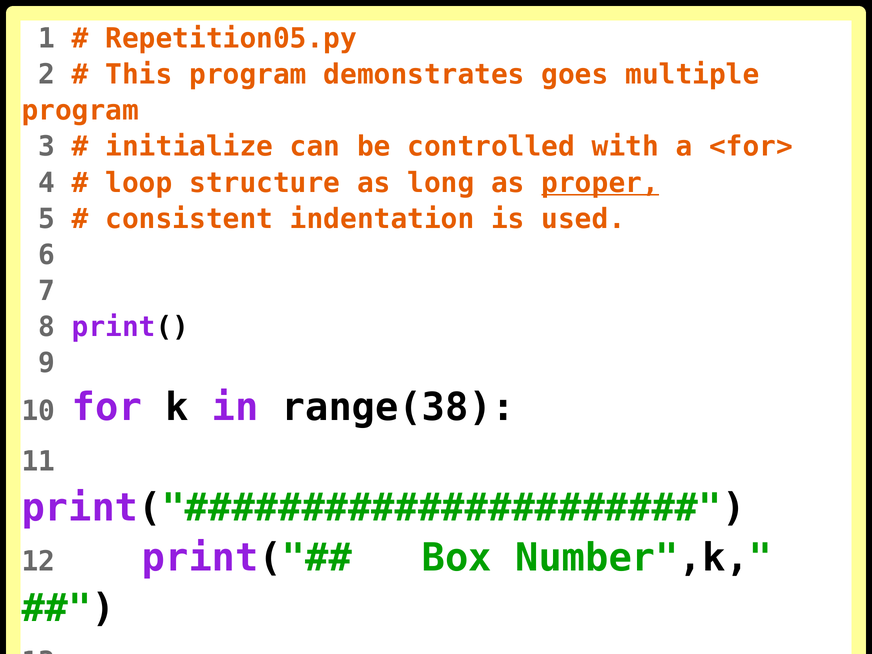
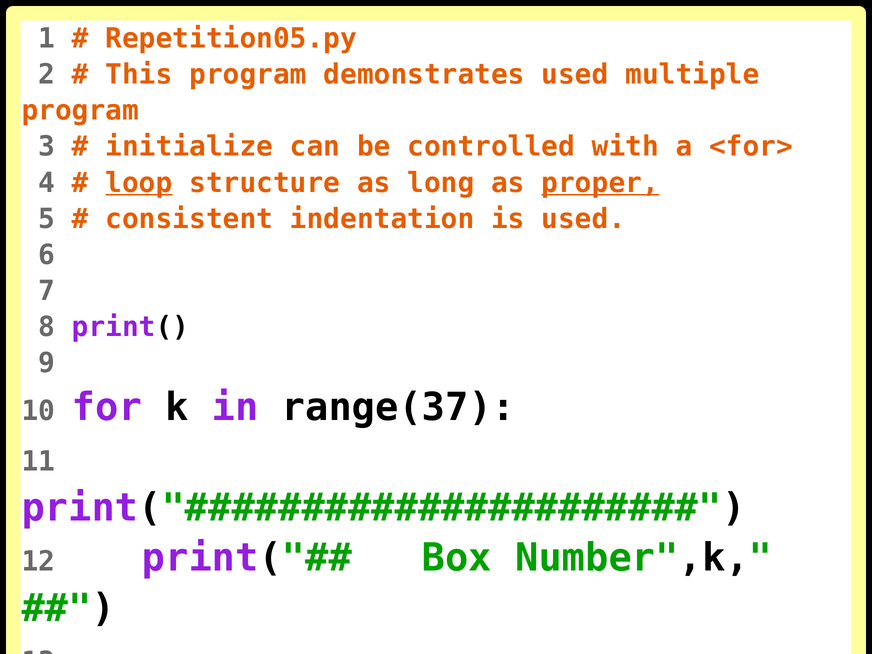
demonstrates goes: goes -> used
loop underline: none -> present
range(38: range(38 -> range(37
